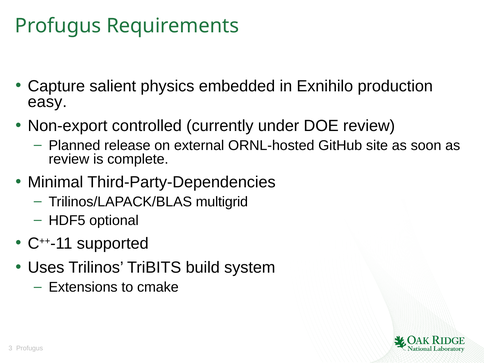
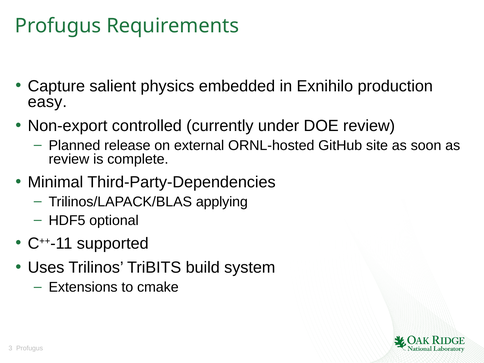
multigrid: multigrid -> applying
